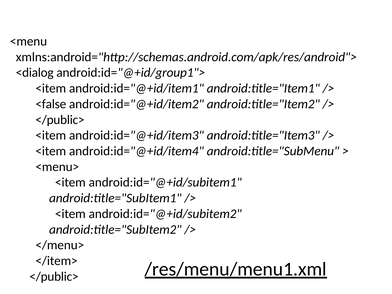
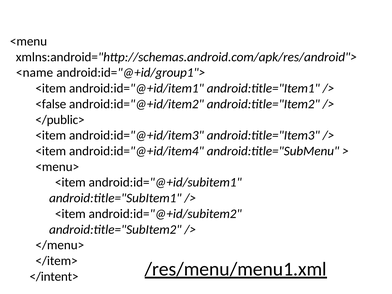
<dialog: <dialog -> <name
</public> at (54, 276): </public> -> </intent>
